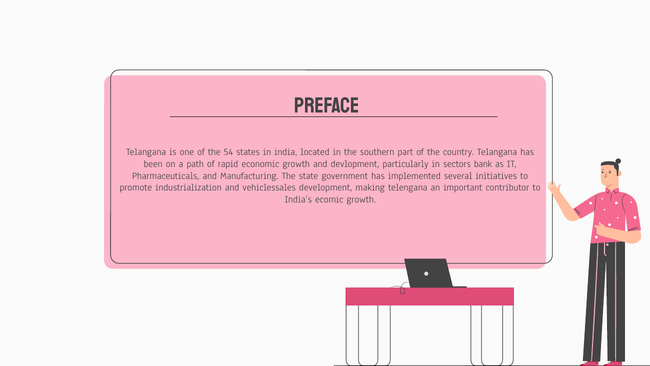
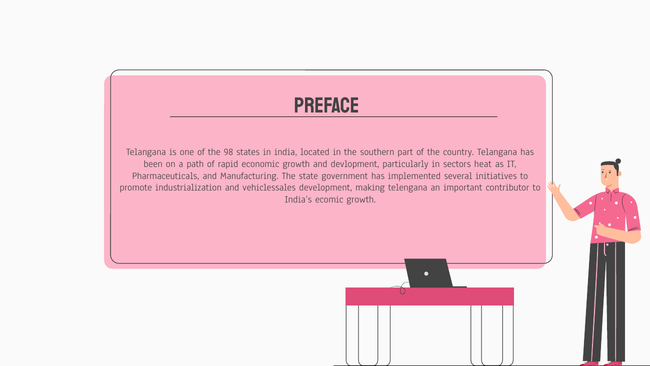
54: 54 -> 98
bank: bank -> heat
